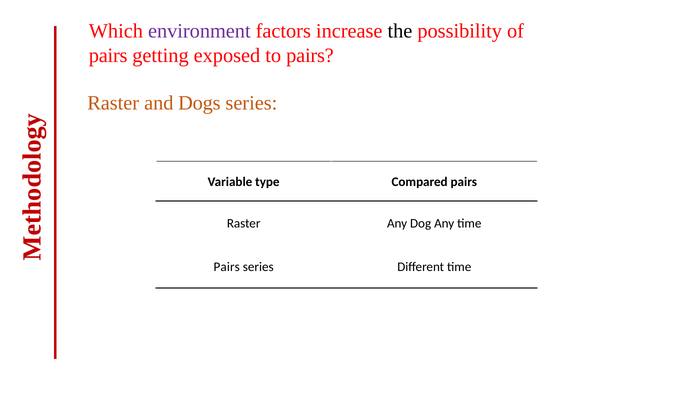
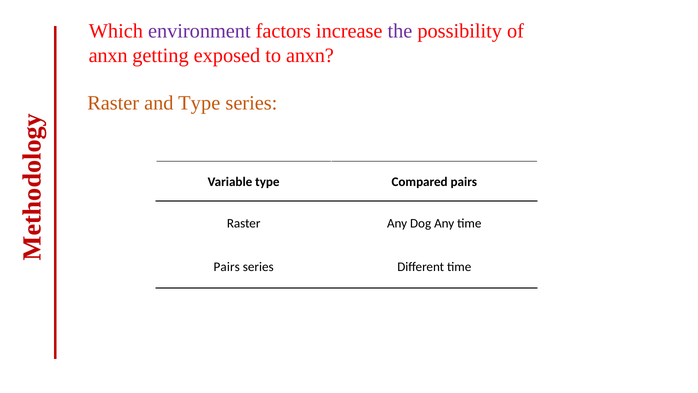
the colour: black -> purple
pairs at (108, 55): pairs -> anxn
to pairs: pairs -> anxn
and Dogs: Dogs -> Type
